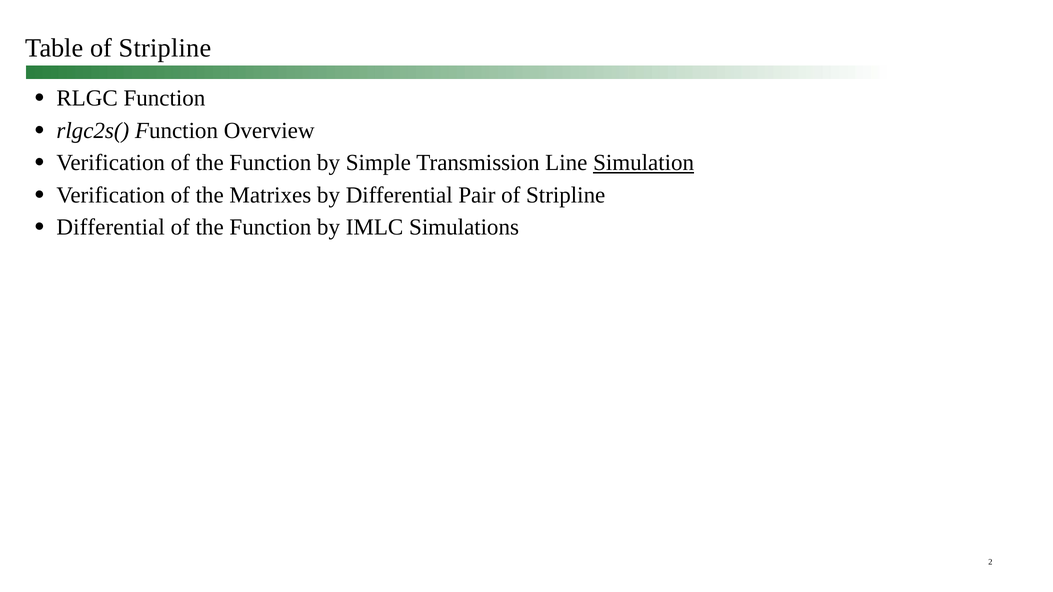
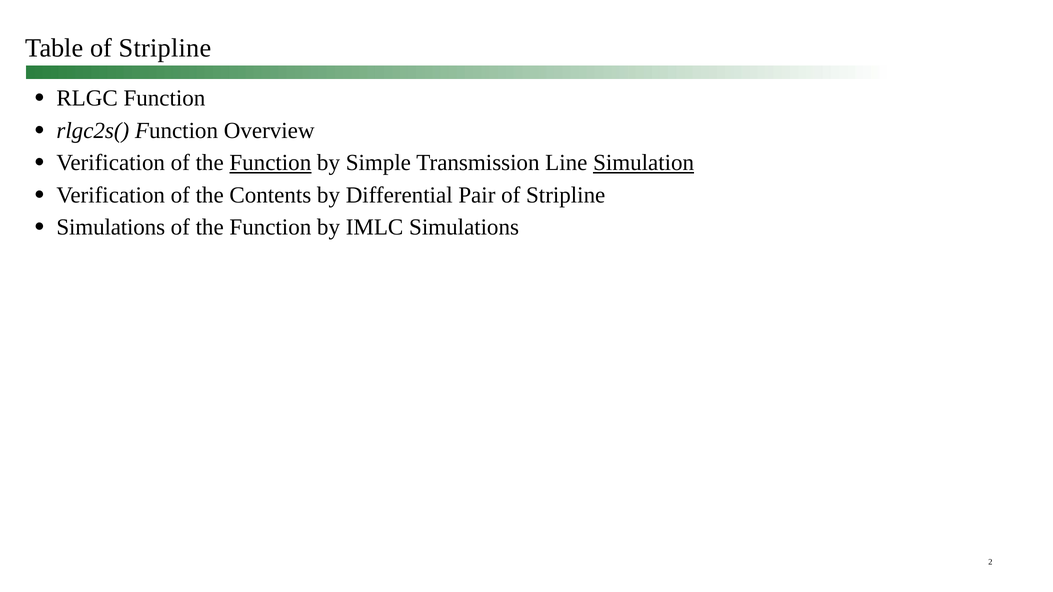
Function at (270, 163) underline: none -> present
Matrixes: Matrixes -> Contents
Differential at (111, 227): Differential -> Simulations
